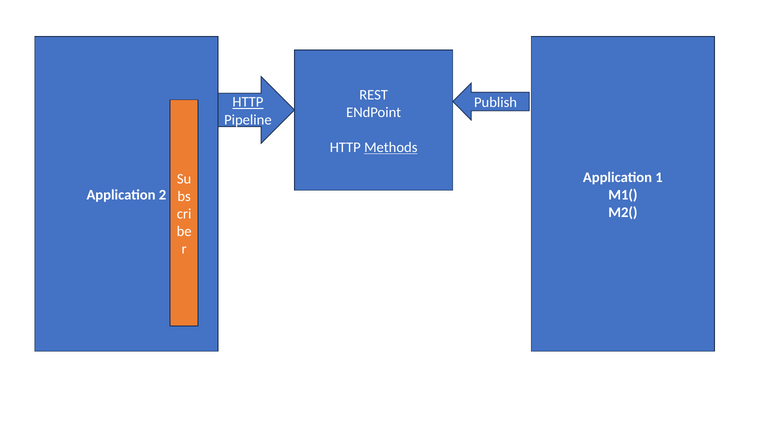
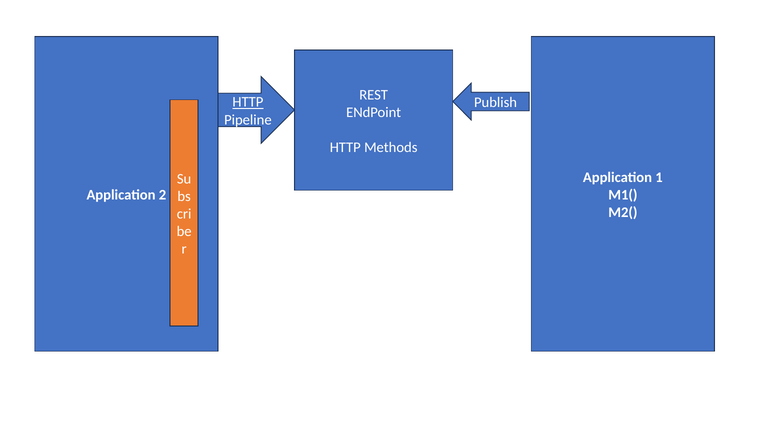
Methods underline: present -> none
